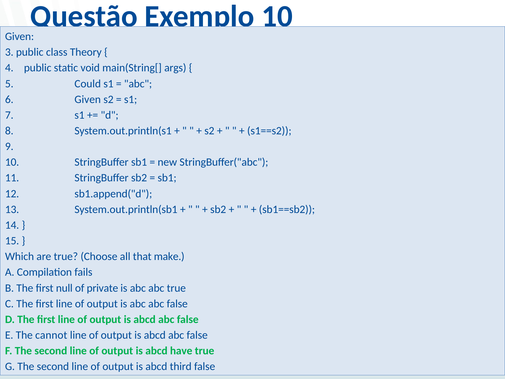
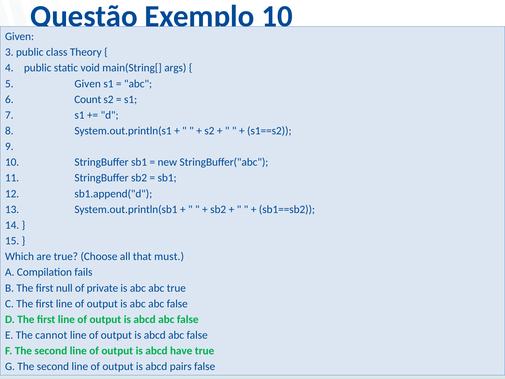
5 Could: Could -> Given
6 Given: Given -> Count
make: make -> must
third: third -> pairs
